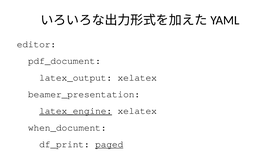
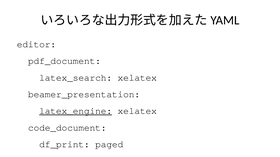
latex_output: latex_output -> latex_search
when_document: when_document -> code_document
paged underline: present -> none
